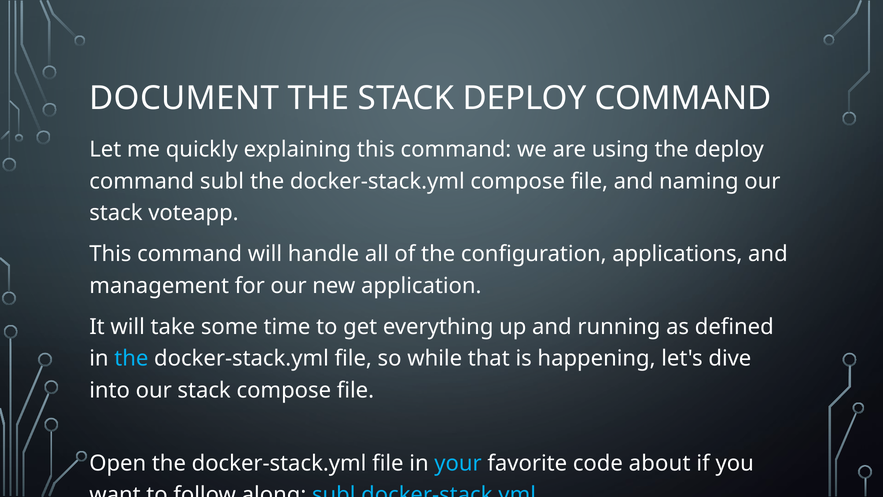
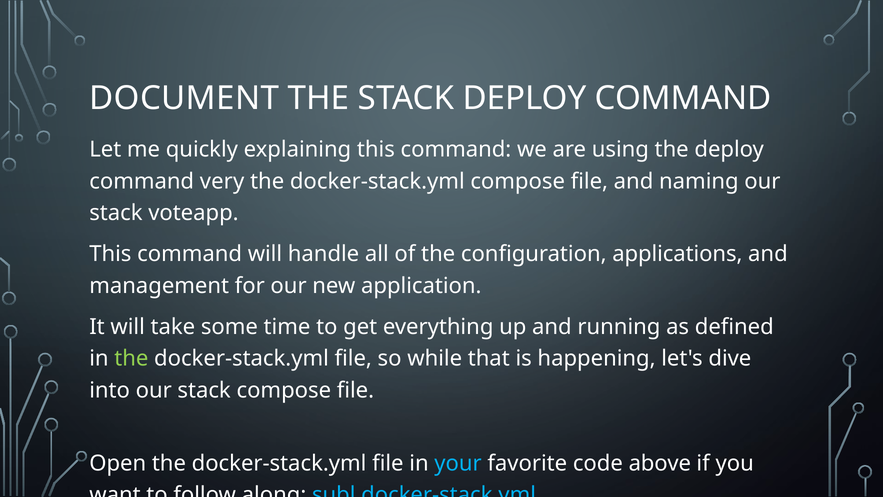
command subl: subl -> very
the at (131, 358) colour: light blue -> light green
about: about -> above
